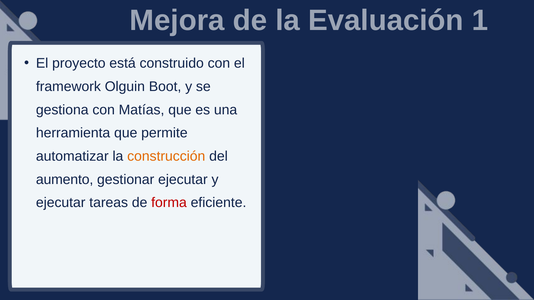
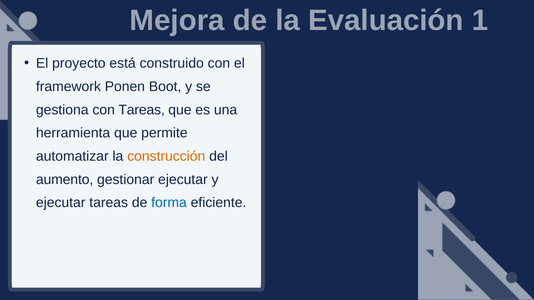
Olguin: Olguin -> Ponen
con Matías: Matías -> Tareas
forma colour: red -> blue
